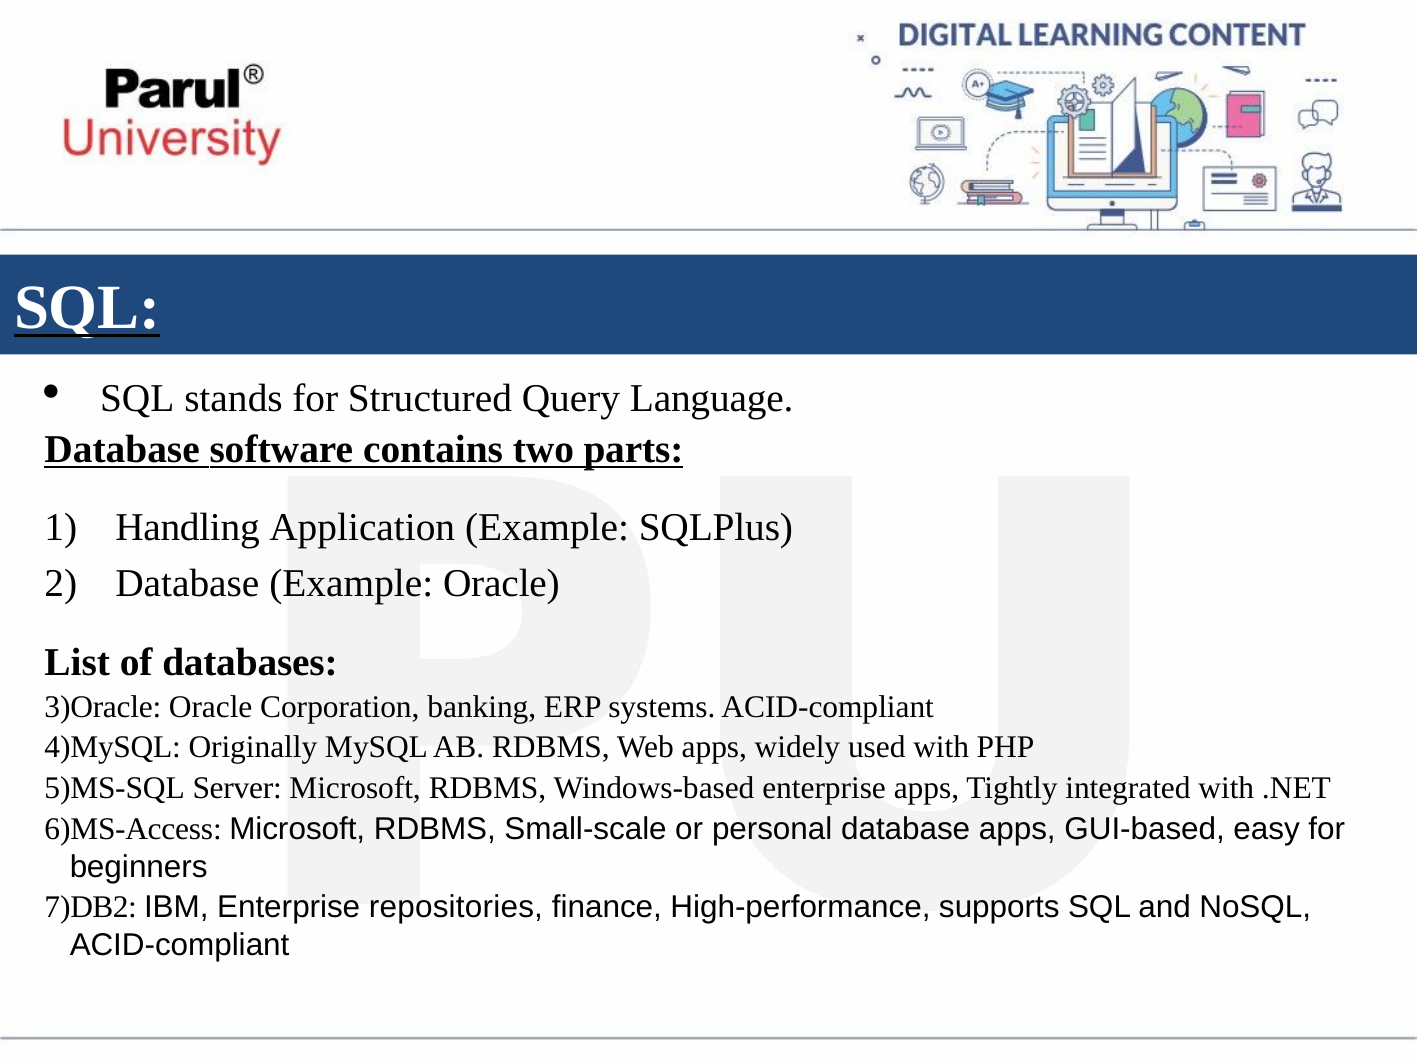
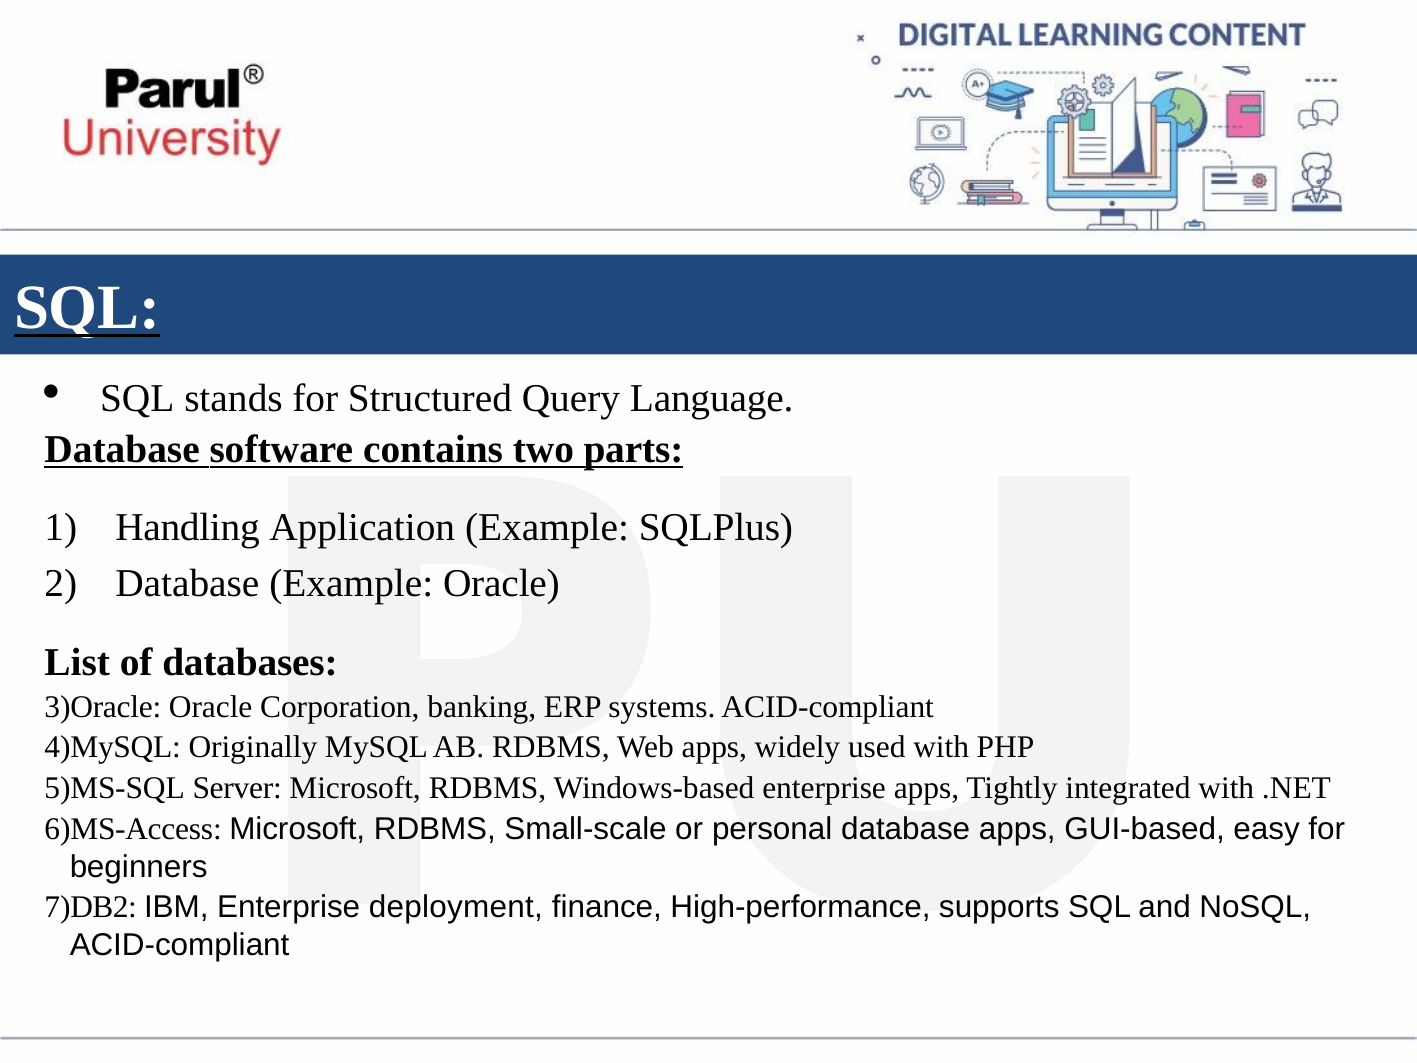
repositories: repositories -> deployment
